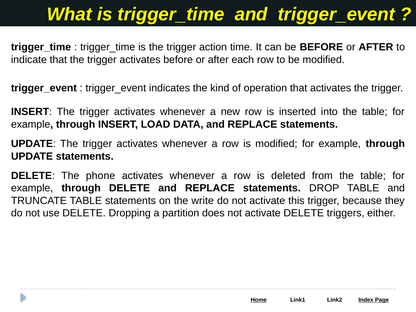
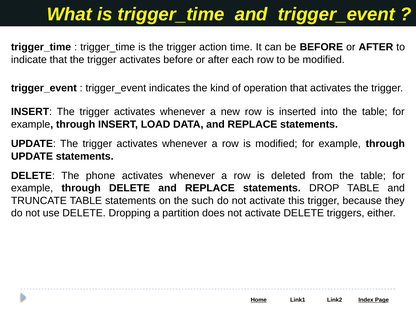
write: write -> such
